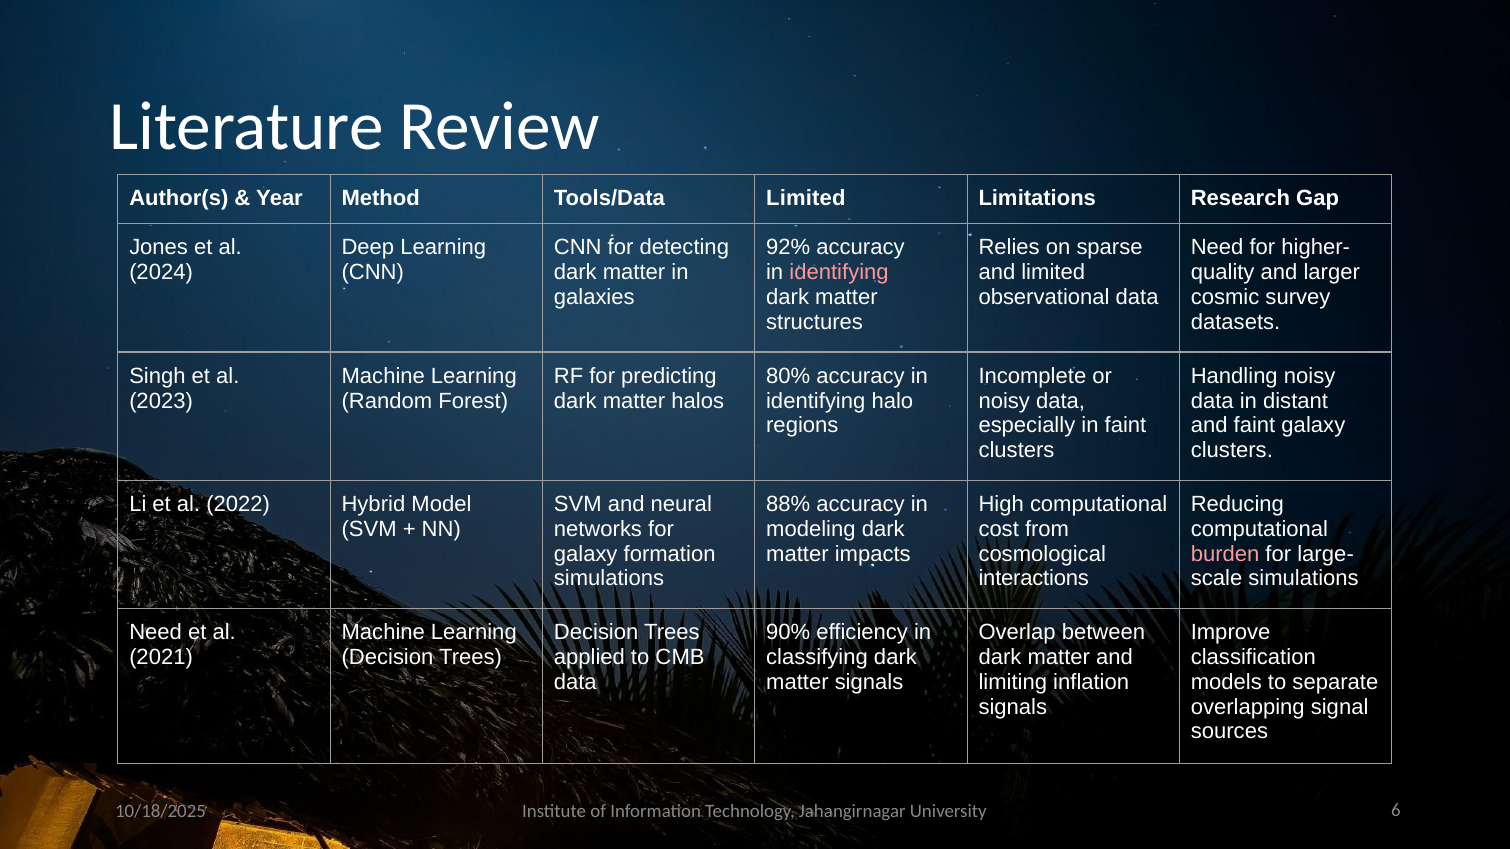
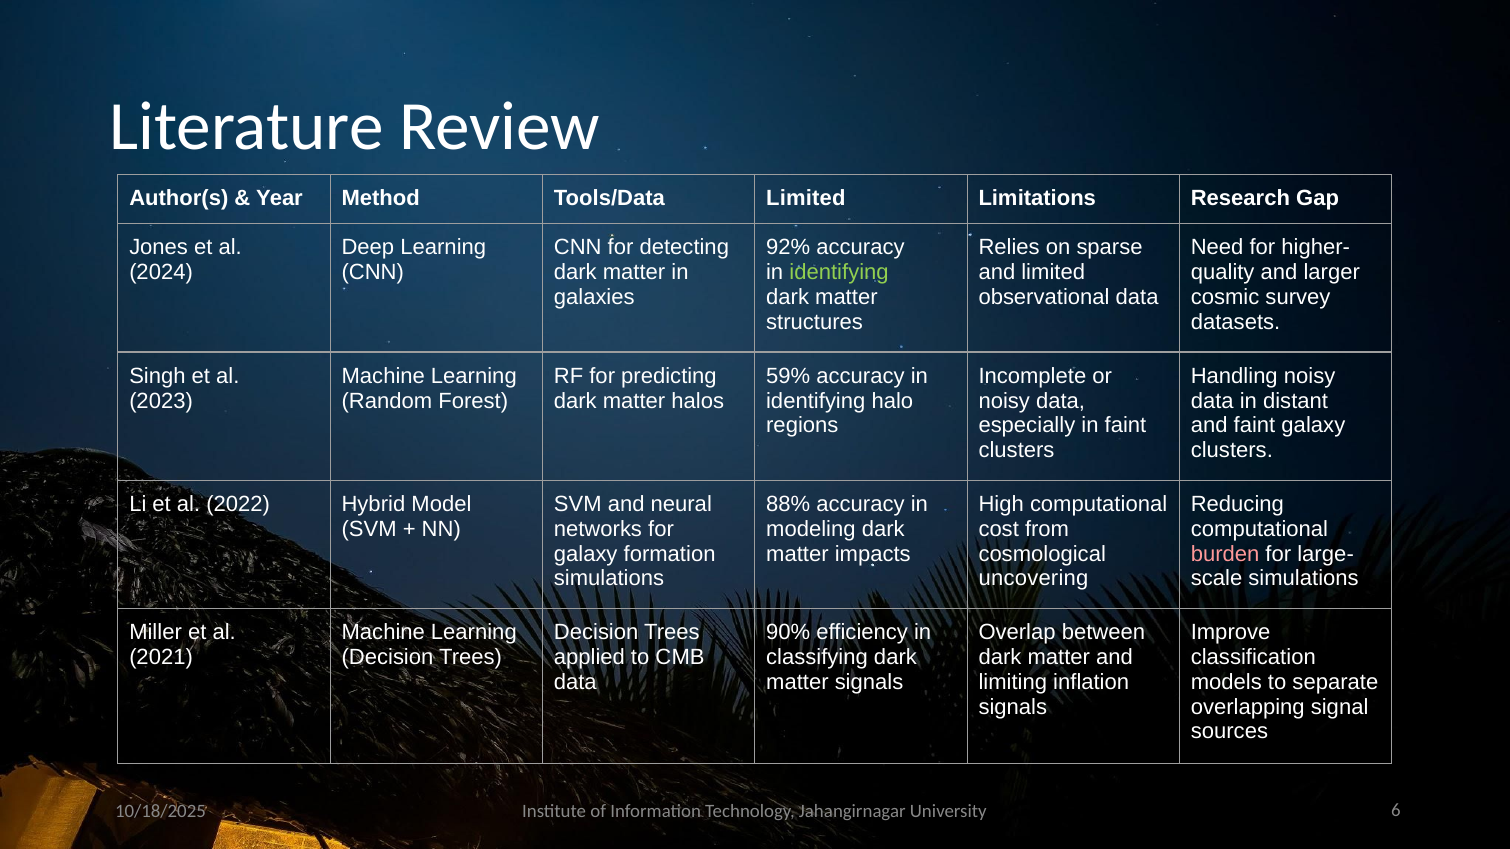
identifying at (839, 273) colour: pink -> light green
80%: 80% -> 59%
interactions: interactions -> uncovering
Need at (156, 633): Need -> Miller
